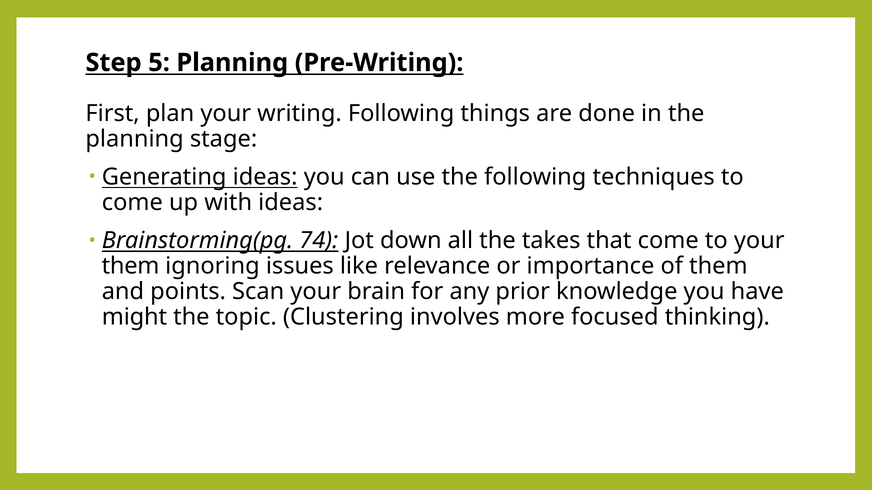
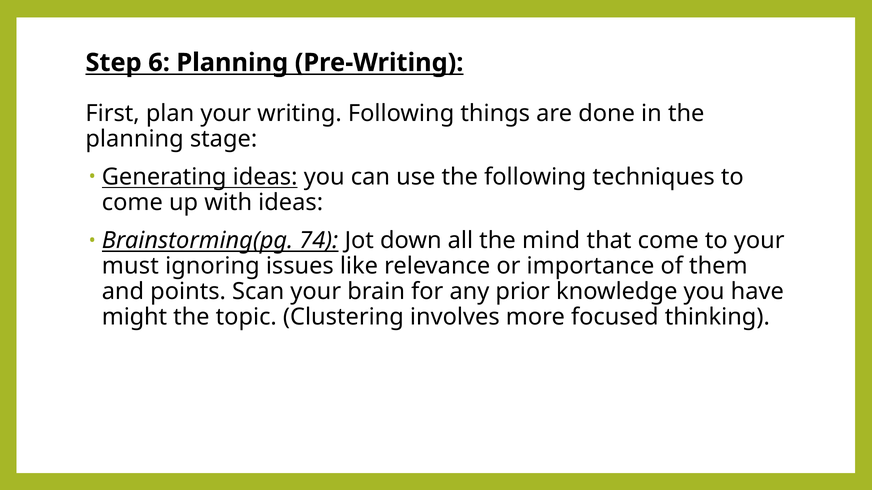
5: 5 -> 6
takes: takes -> mind
them at (131, 266): them -> must
